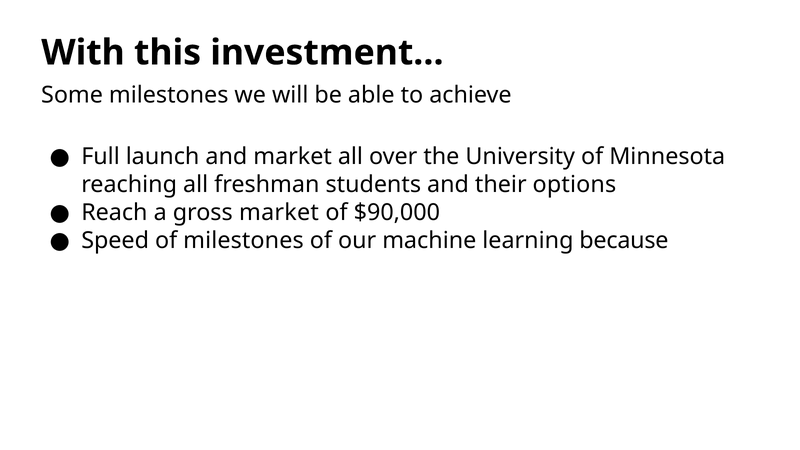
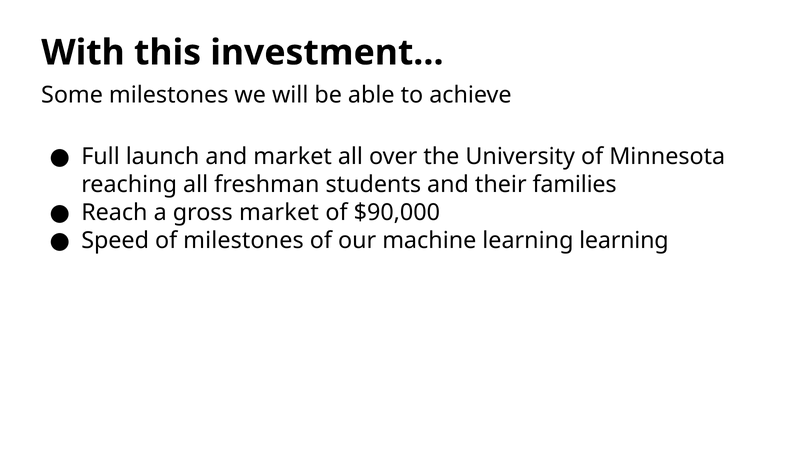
options: options -> families
learning because: because -> learning
